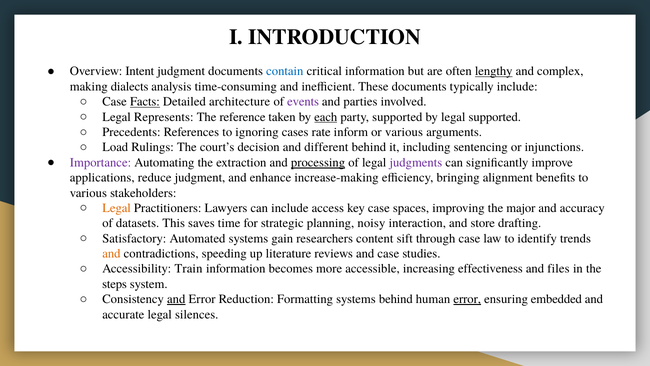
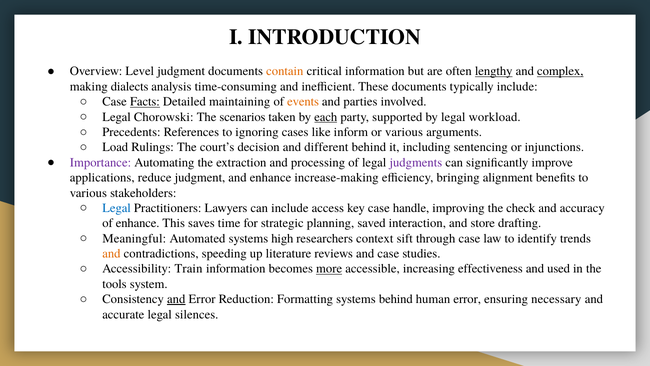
Intent: Intent -> Level
contain colour: blue -> orange
complex underline: none -> present
architecture: architecture -> maintaining
events colour: purple -> orange
Represents: Represents -> Chorowski
reference: reference -> scenarios
legal supported: supported -> workload
rate: rate -> like
processing underline: present -> none
Legal at (117, 208) colour: orange -> blue
spaces: spaces -> handle
major: major -> check
of datasets: datasets -> enhance
noisy: noisy -> saved
Satisfactory: Satisfactory -> Meaningful
gain: gain -> high
content: content -> context
more underline: none -> present
files: files -> used
steps: steps -> tools
error at (467, 299) underline: present -> none
embedded: embedded -> necessary
